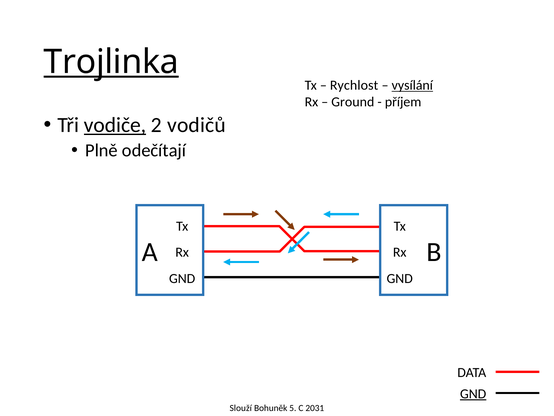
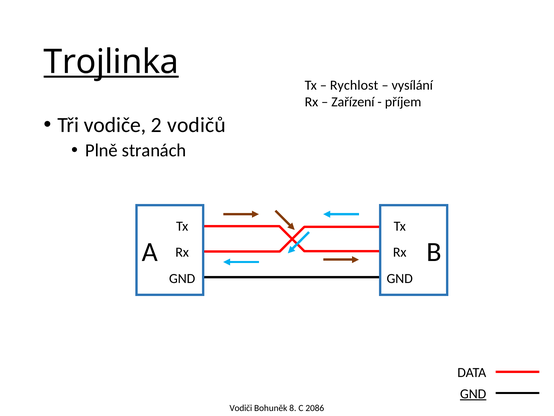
vysílání underline: present -> none
Ground: Ground -> Zařízení
vodiče underline: present -> none
odečítají: odečítají -> stranách
Slouží: Slouží -> Vodiči
5: 5 -> 8
2031: 2031 -> 2086
